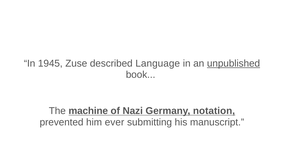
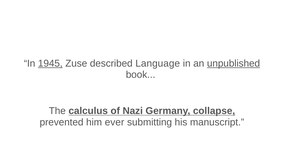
1945 underline: none -> present
machine: machine -> calculus
notation: notation -> collapse
